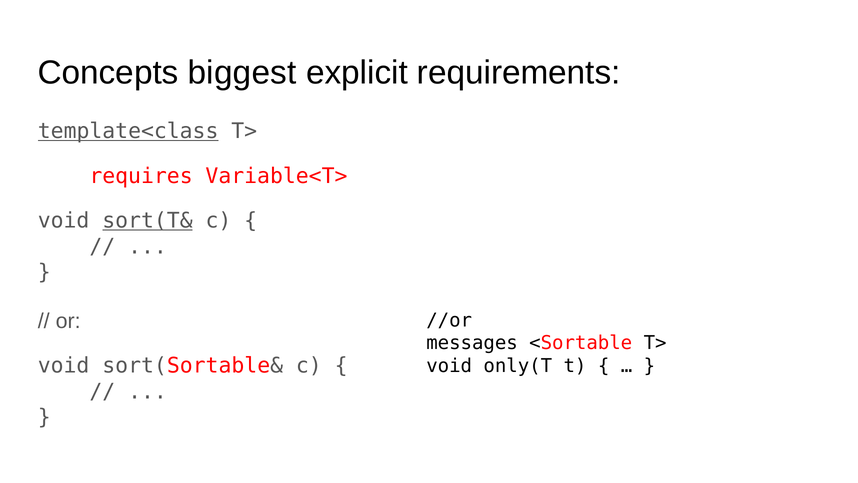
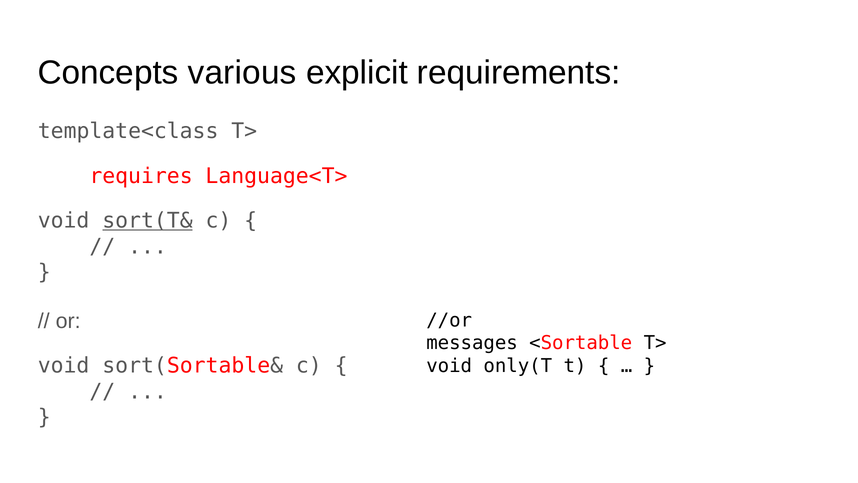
biggest: biggest -> various
template<class underline: present -> none
Variable<T>: Variable<T> -> Language<T>
